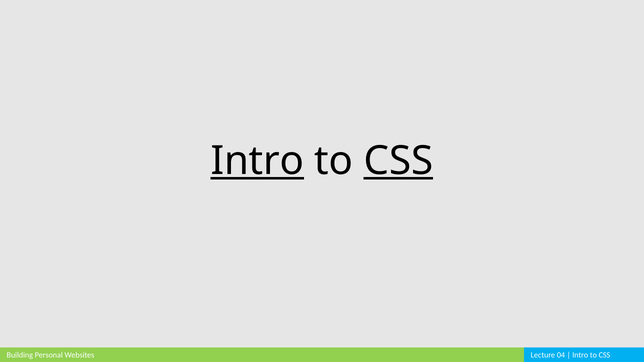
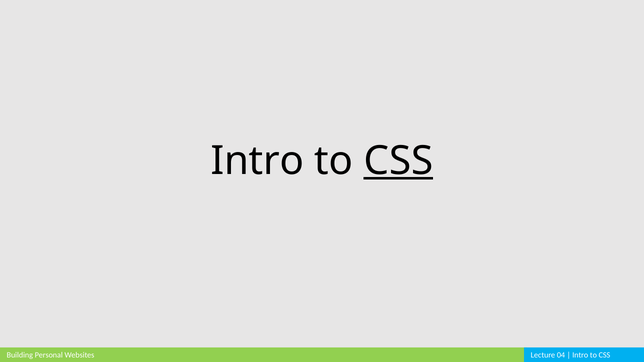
Intro at (257, 161) underline: present -> none
